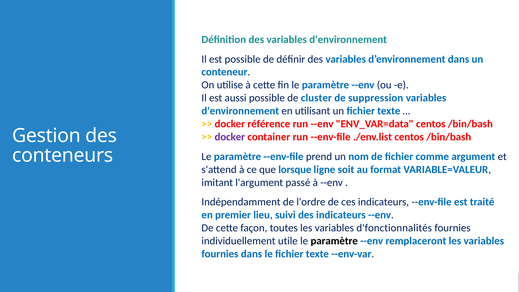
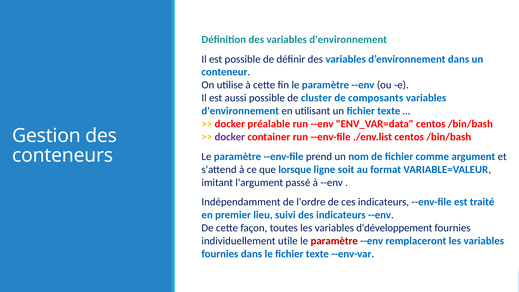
suppression: suppression -> composants
référence: référence -> préalable
d'fonctionnalités: d'fonctionnalités -> d'développement
paramètre at (334, 241) colour: black -> red
